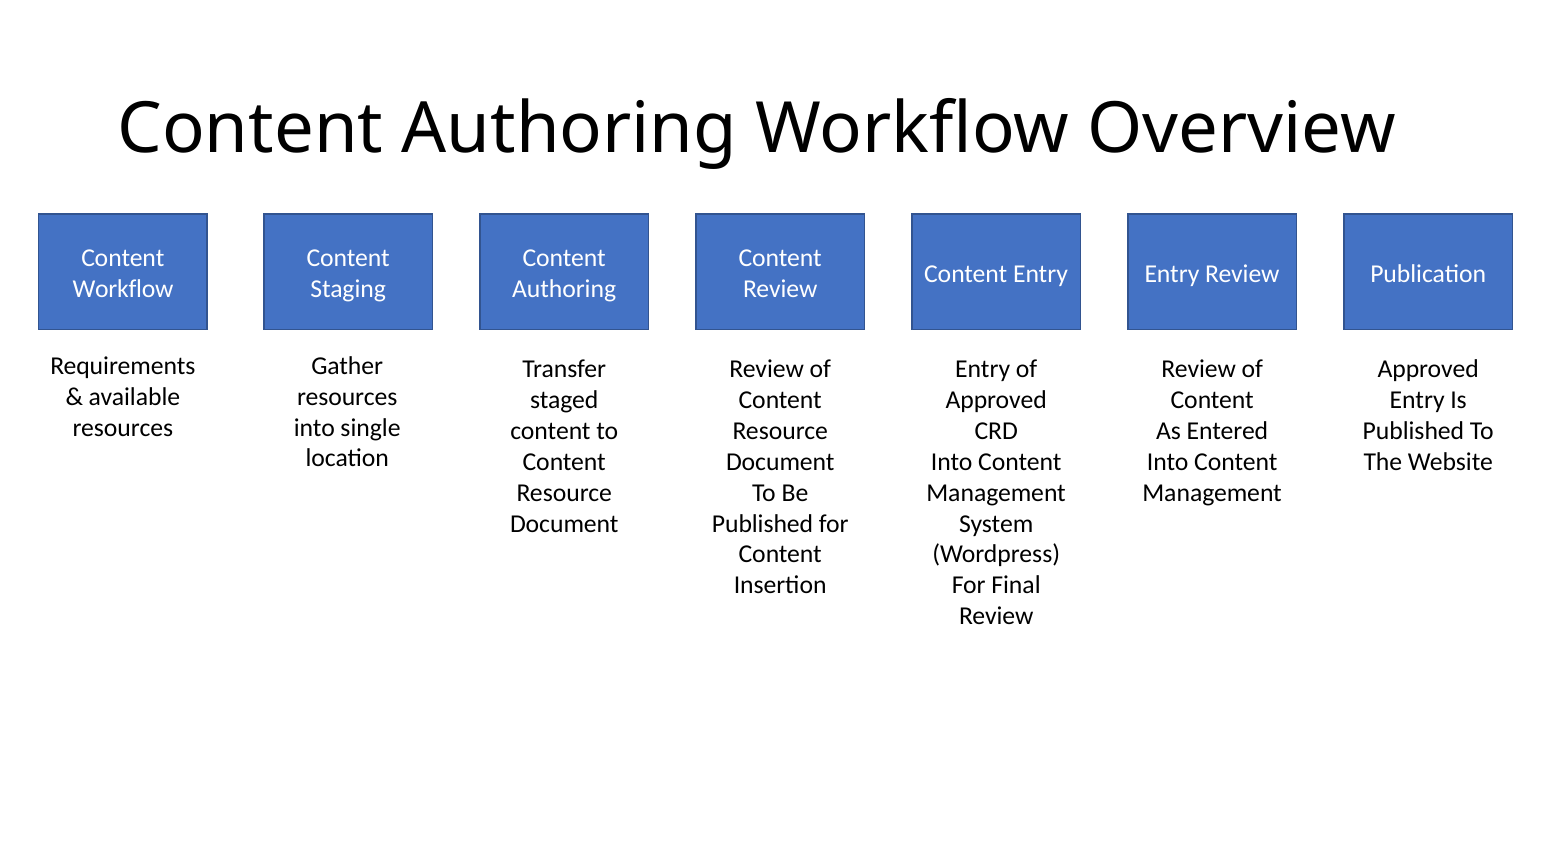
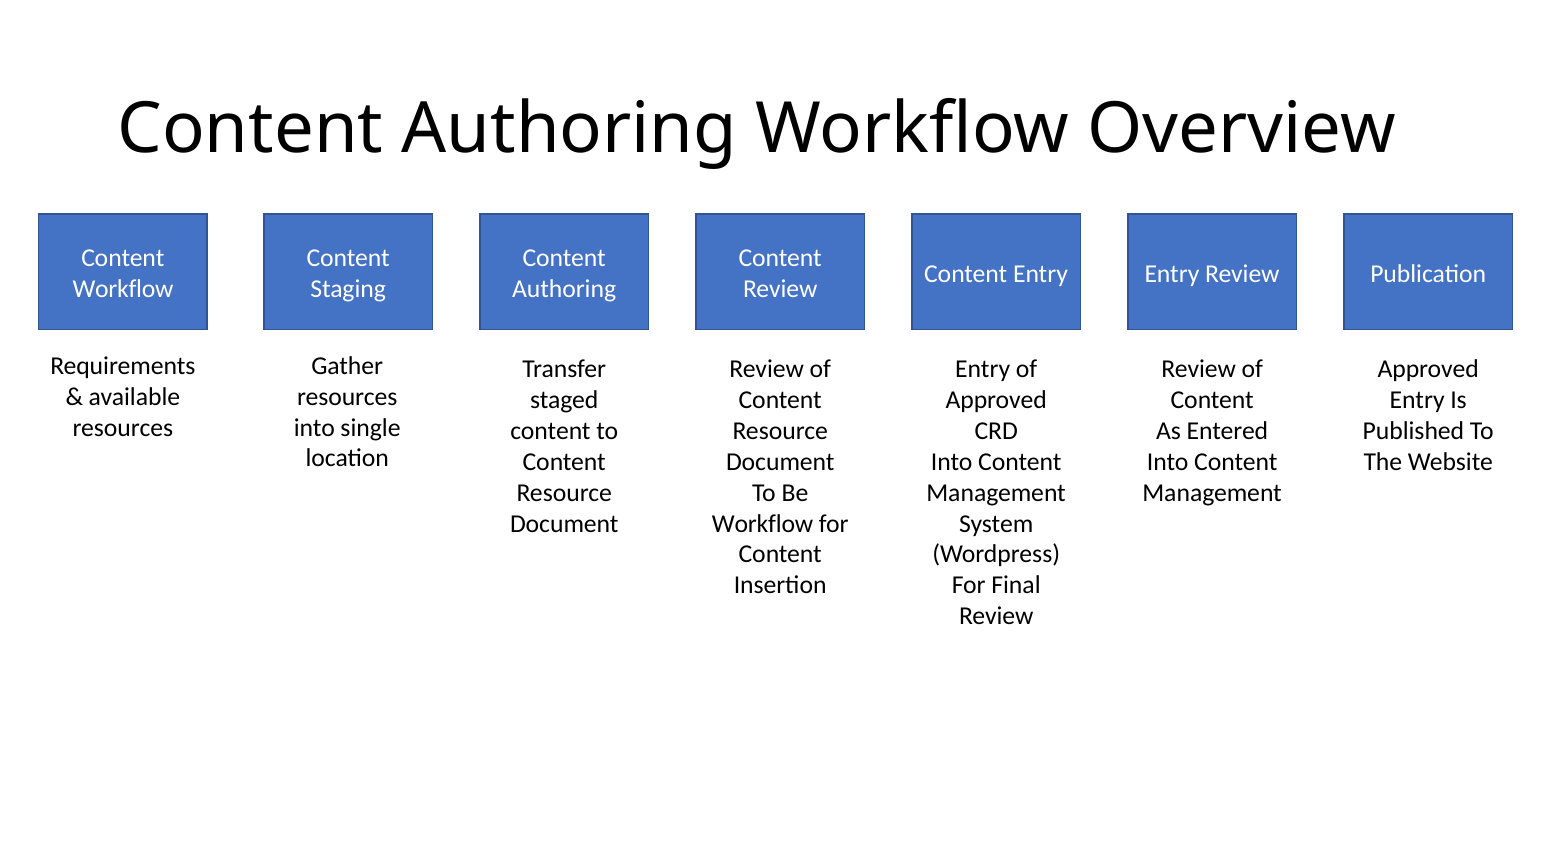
Published at (763, 523): Published -> Workflow
